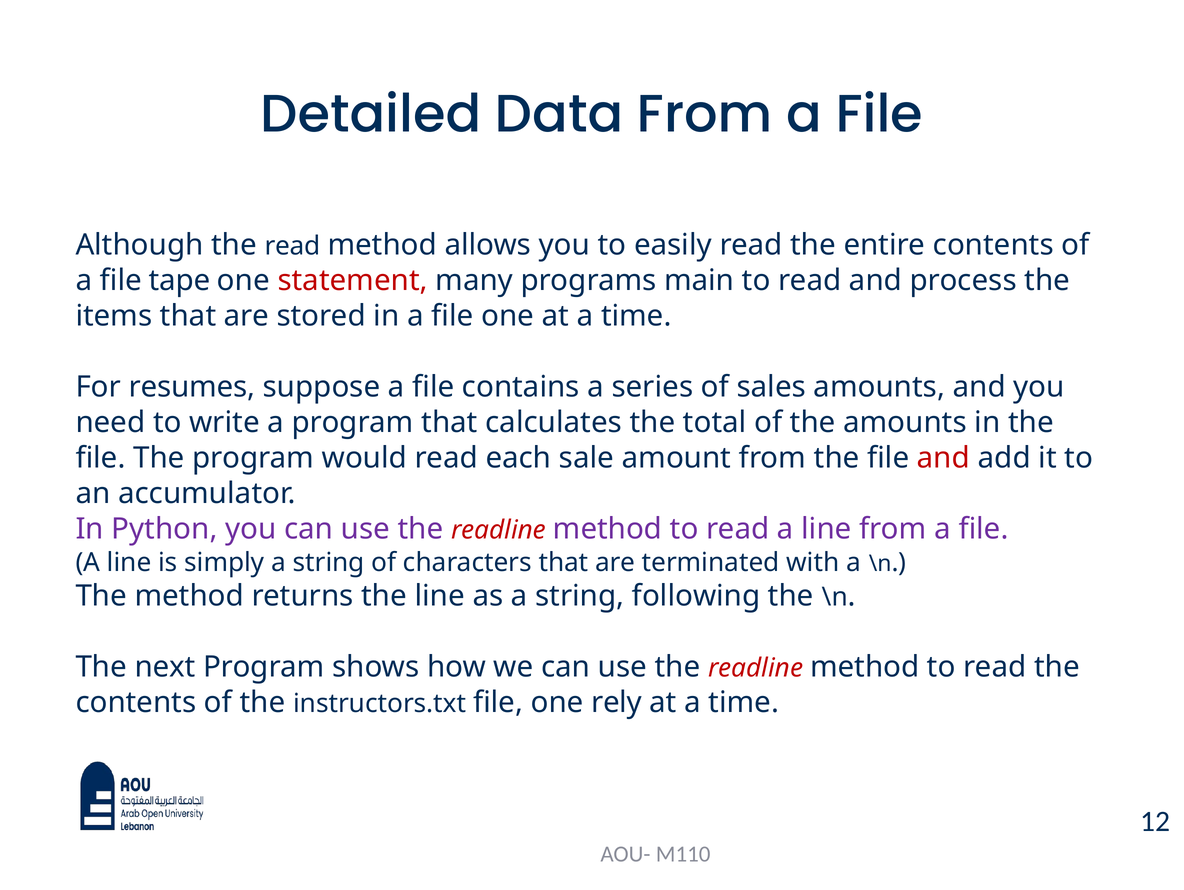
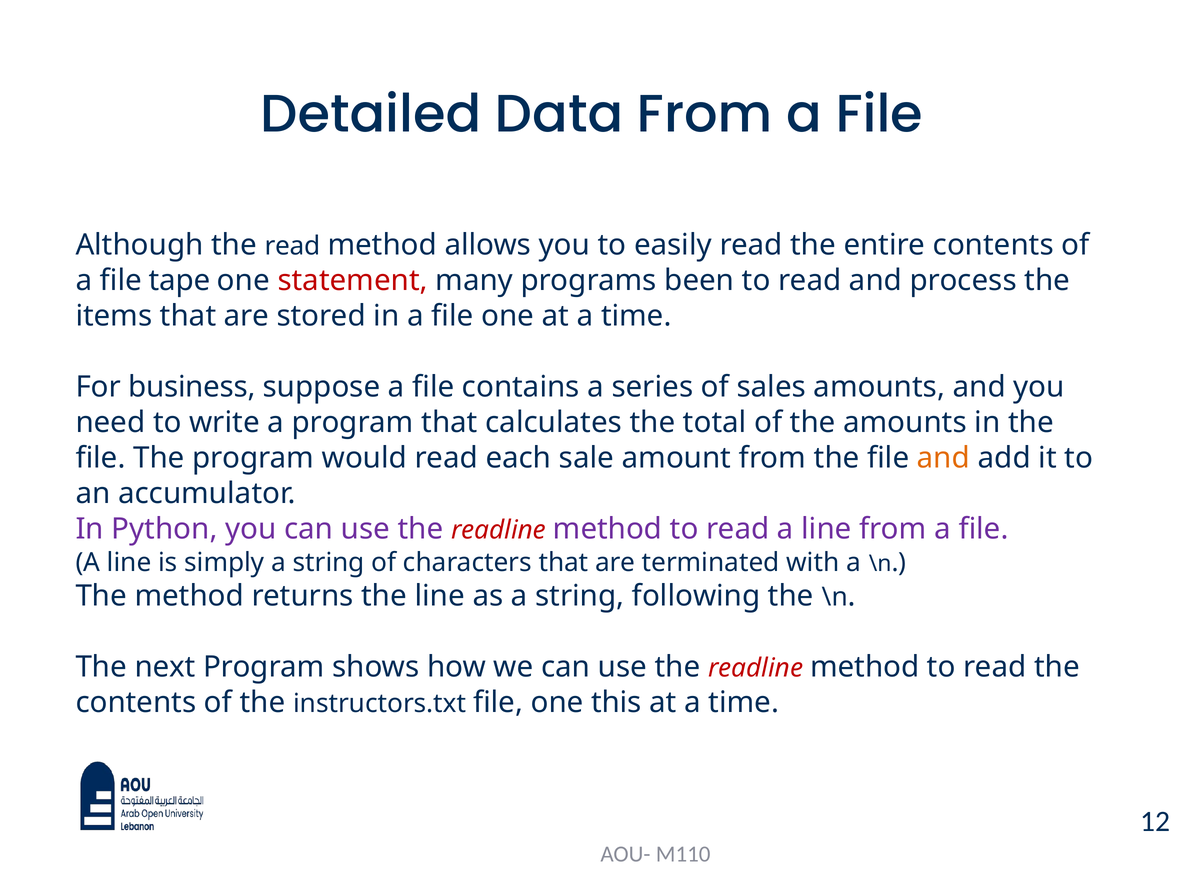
main: main -> been
resumes: resumes -> business
and at (943, 458) colour: red -> orange
rely: rely -> this
